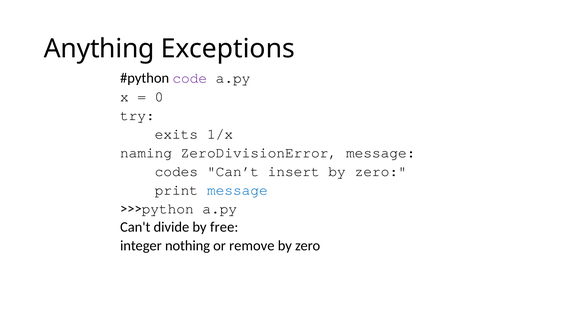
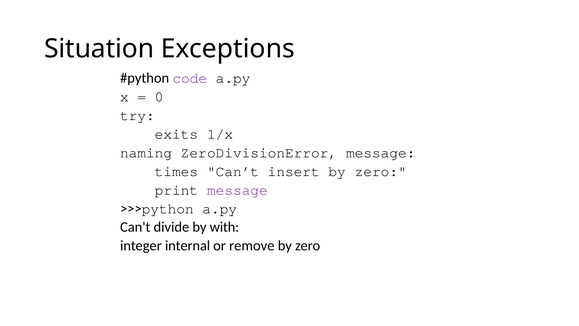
Anything: Anything -> Situation
codes: codes -> times
message at (237, 190) colour: blue -> purple
free: free -> with
nothing: nothing -> internal
